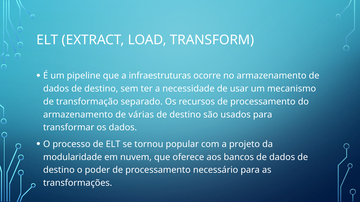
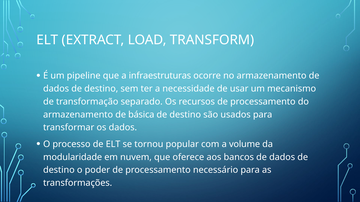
várias: várias -> básica
projeto: projeto -> volume
